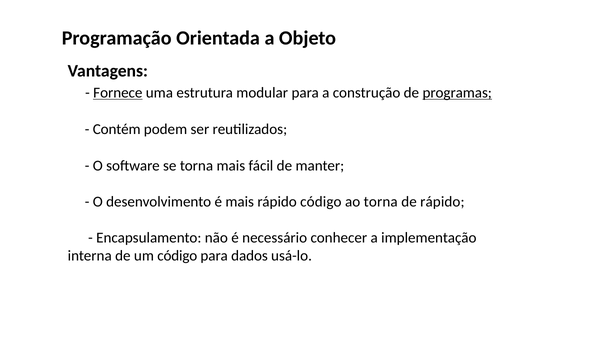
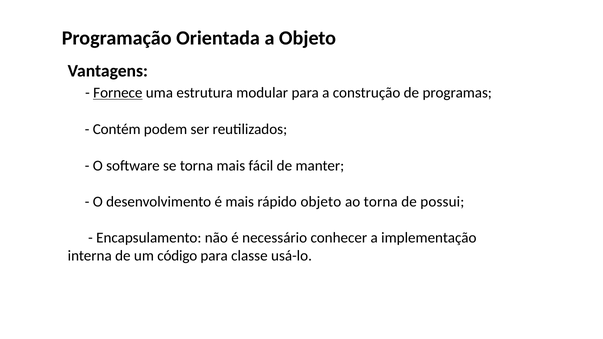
programas underline: present -> none
rápido código: código -> objeto
de rápido: rápido -> possui
dados: dados -> classe
